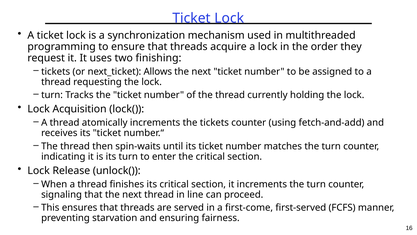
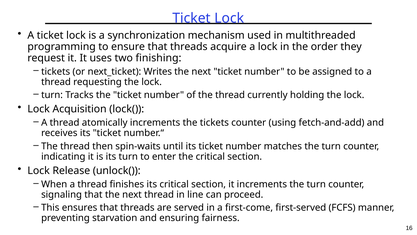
Allows: Allows -> Writes
